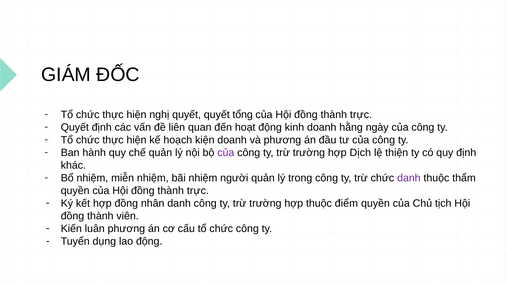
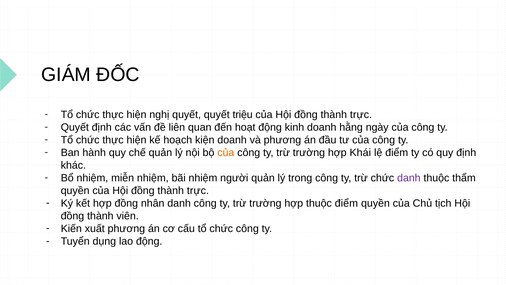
tổng: tổng -> triệu
của at (226, 153) colour: purple -> orange
Dịch: Dịch -> Khái
lệ thiện: thiện -> điểm
luân: luân -> xuất
